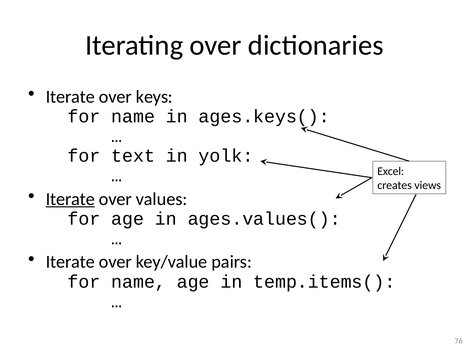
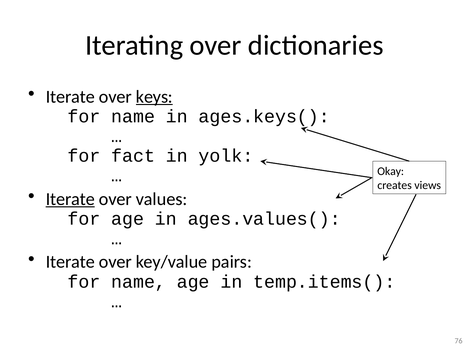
keys underline: none -> present
text: text -> fact
Excel: Excel -> Okay
